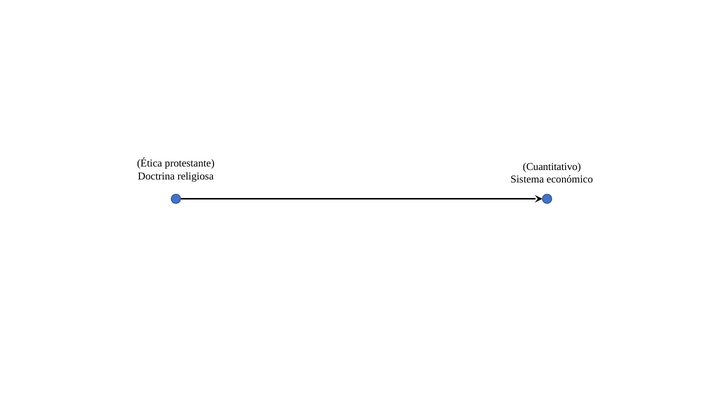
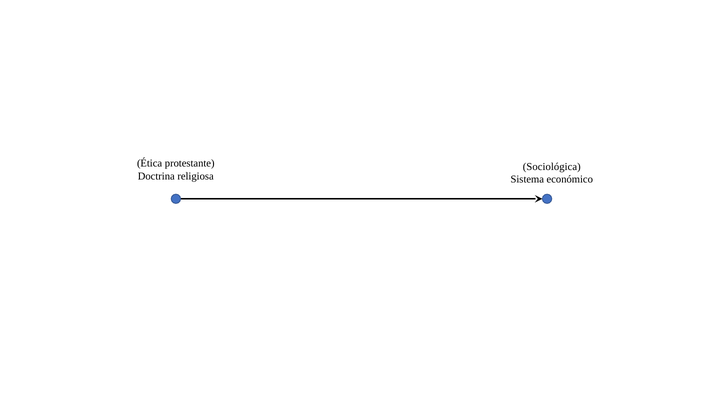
Cuantitativo: Cuantitativo -> Sociológica
